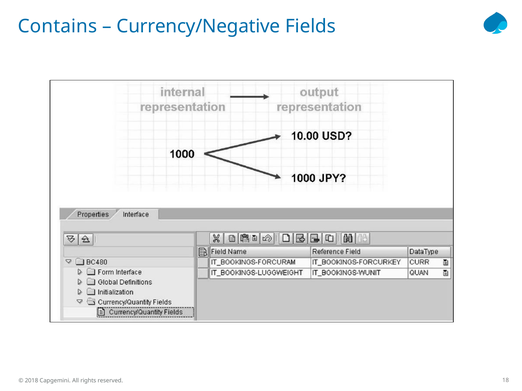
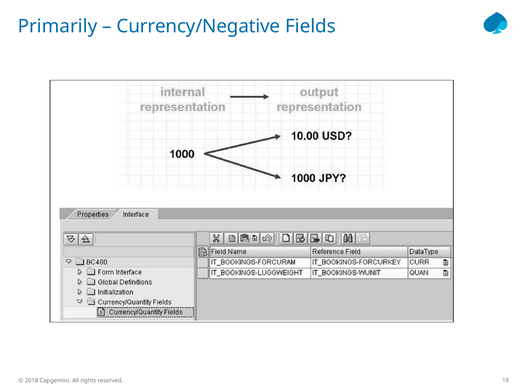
Contains: Contains -> Primarily
